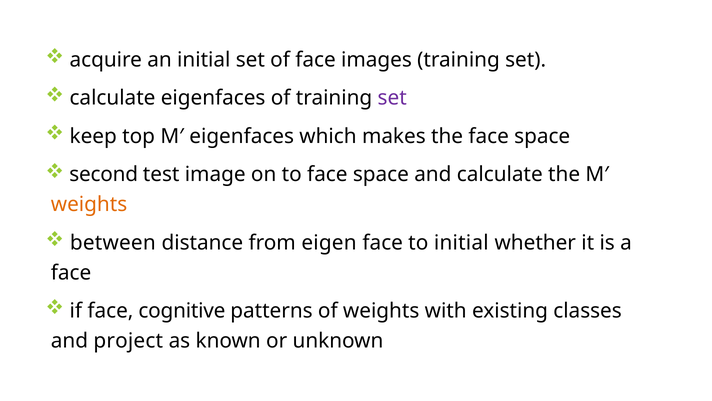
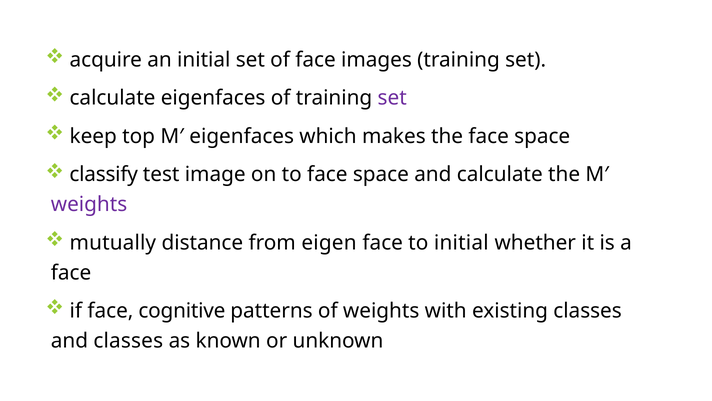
second: second -> classify
weights at (89, 204) colour: orange -> purple
between: between -> mutually
and project: project -> classes
